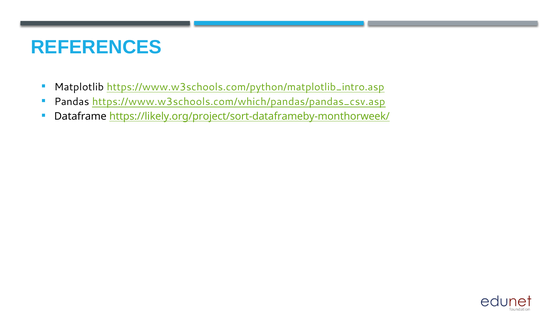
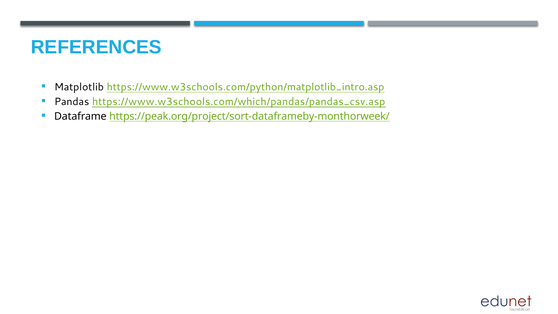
https://likely.org/project/sort-dataframeby-monthorweek/: https://likely.org/project/sort-dataframeby-monthorweek/ -> https://peak.org/project/sort-dataframeby-monthorweek/
